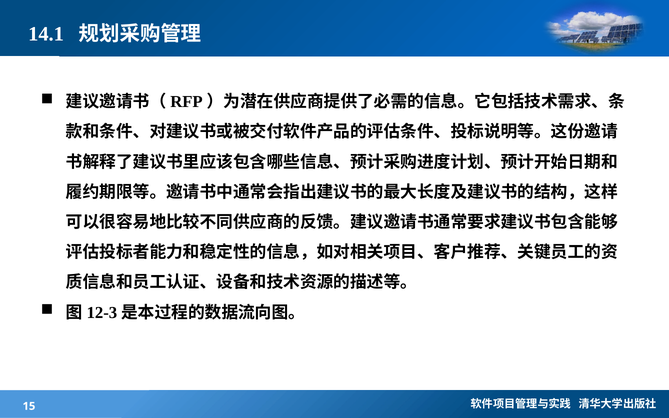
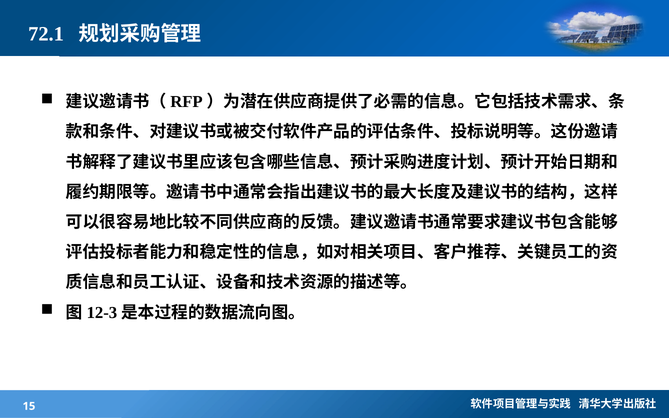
14.1: 14.1 -> 72.1
